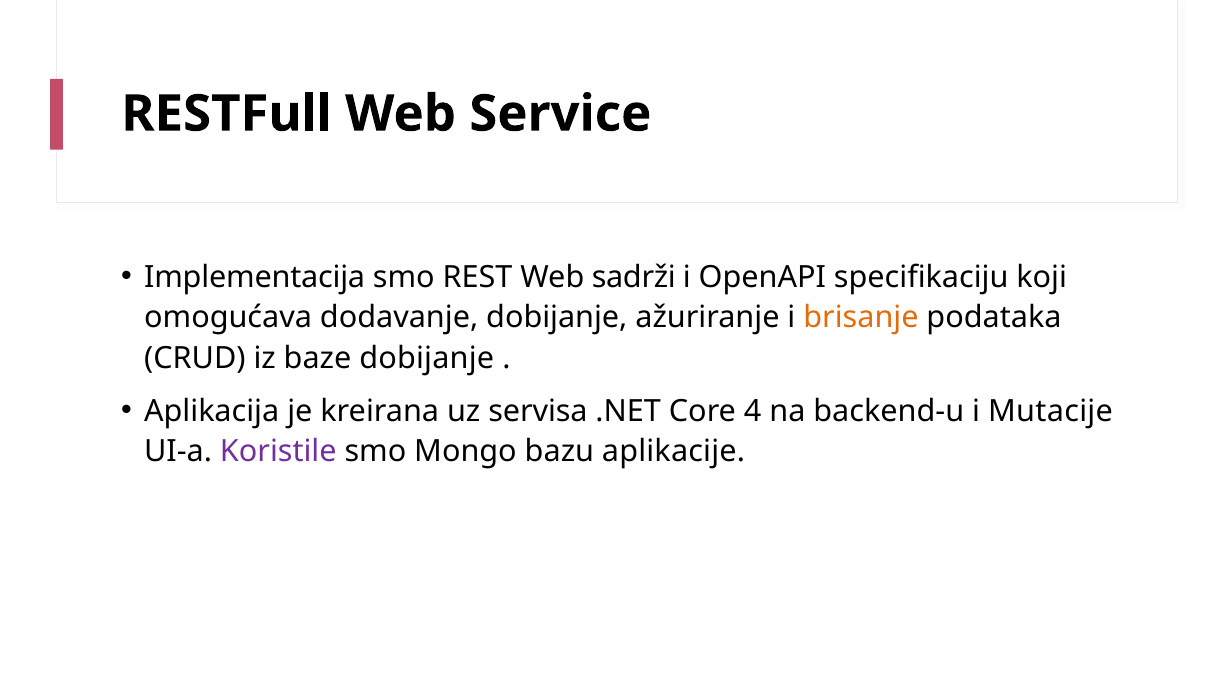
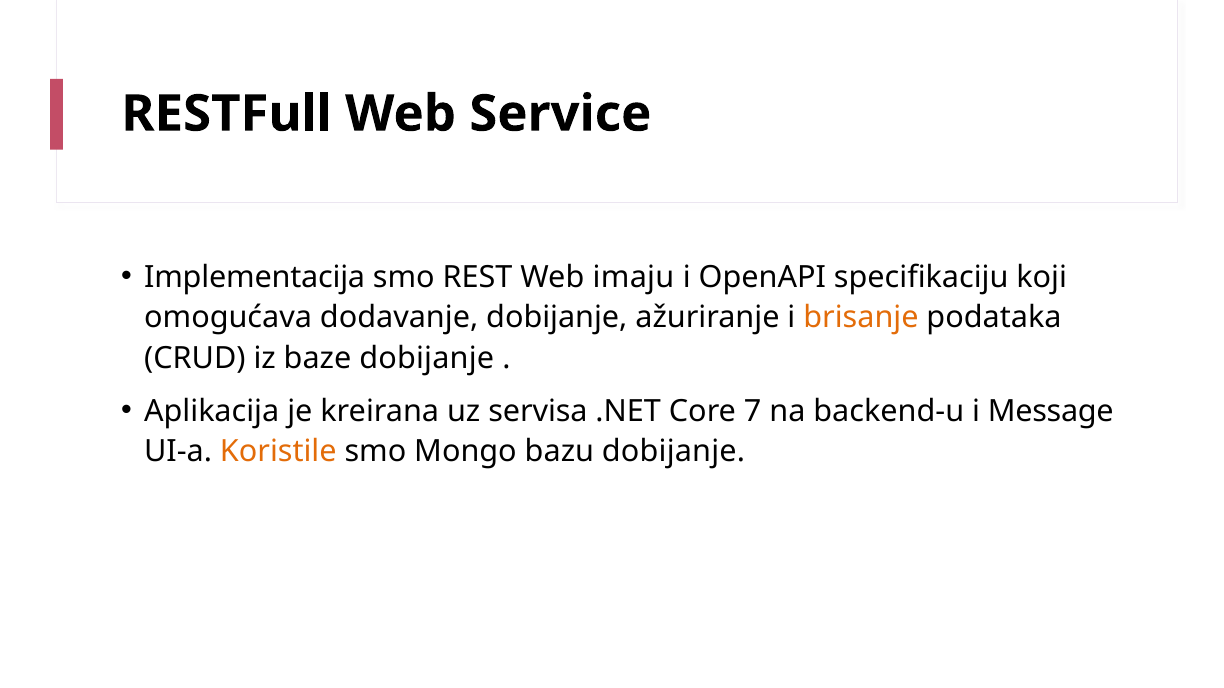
sadrži: sadrži -> imaju
4: 4 -> 7
Mutacije: Mutacije -> Message
Koristile colour: purple -> orange
bazu aplikacije: aplikacije -> dobijanje
